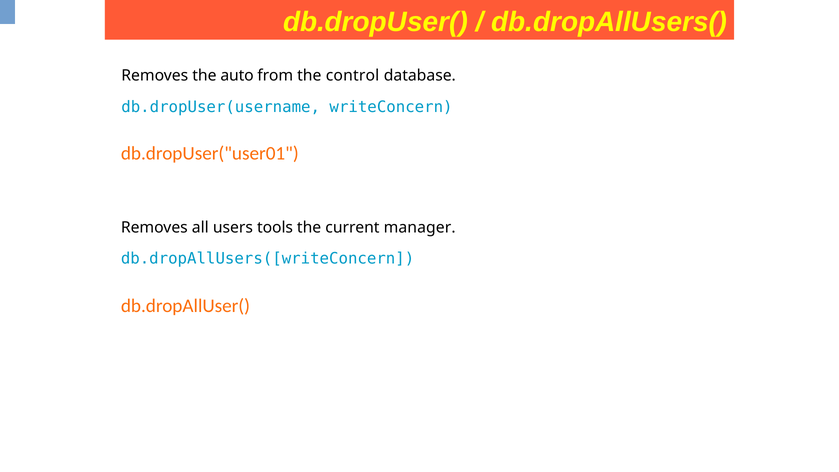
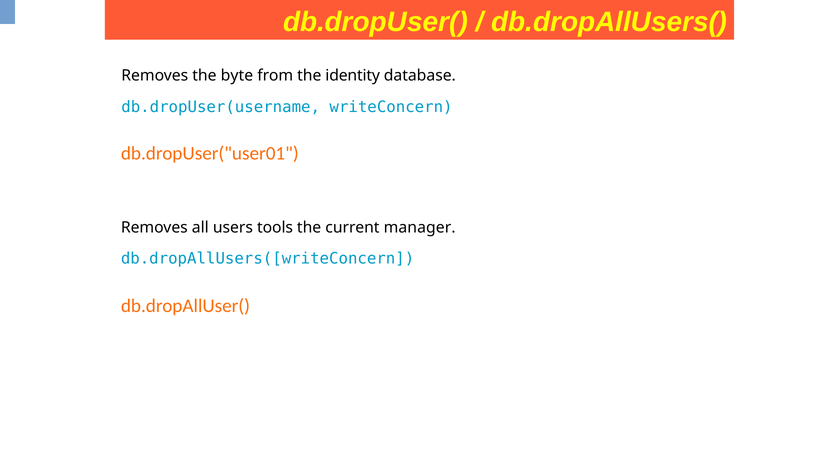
auto: auto -> byte
control: control -> identity
